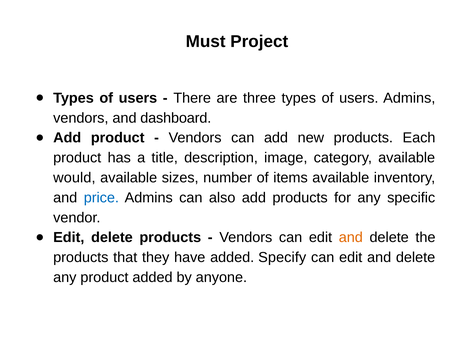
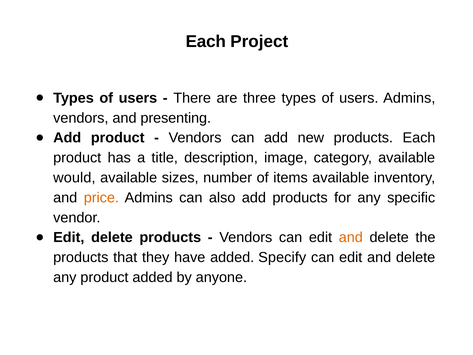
Must at (206, 42): Must -> Each
dashboard: dashboard -> presenting
price colour: blue -> orange
